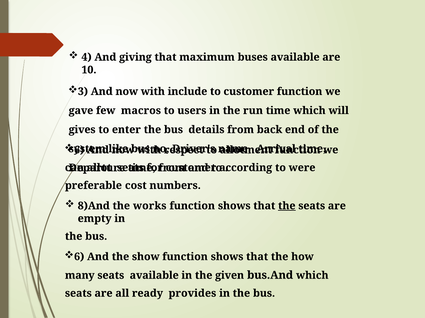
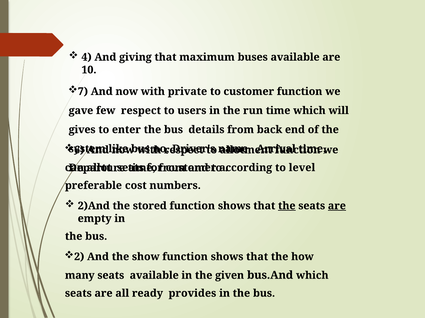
3: 3 -> 7
include: include -> private
few macros: macros -> respect
were: were -> level
8)And: 8)And -> 2)And
works: works -> stored
are at (337, 206) underline: none -> present
6 at (79, 257): 6 -> 2
